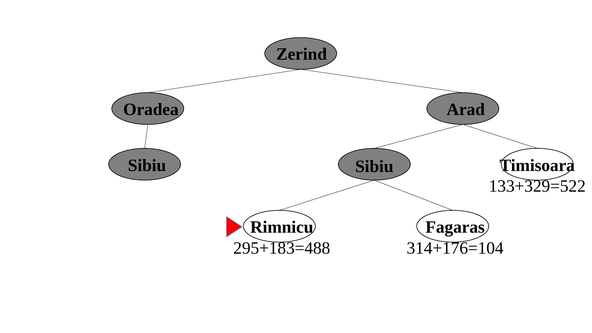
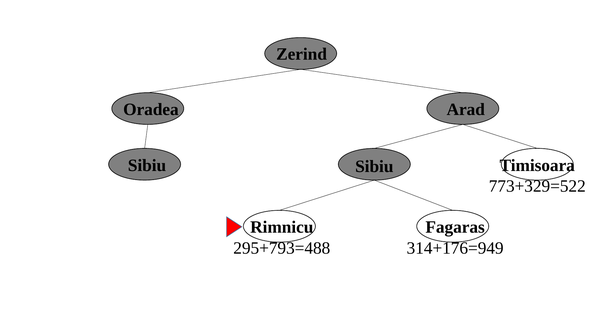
133+329=522: 133+329=522 -> 773+329=522
295+183=488: 295+183=488 -> 295+793=488
314+176=104: 314+176=104 -> 314+176=949
